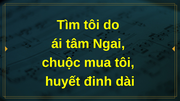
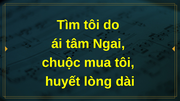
đinh: đinh -> lòng
